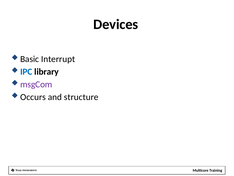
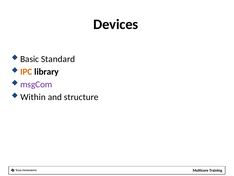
Interrupt: Interrupt -> Standard
IPC colour: blue -> orange
Occurs: Occurs -> Within
